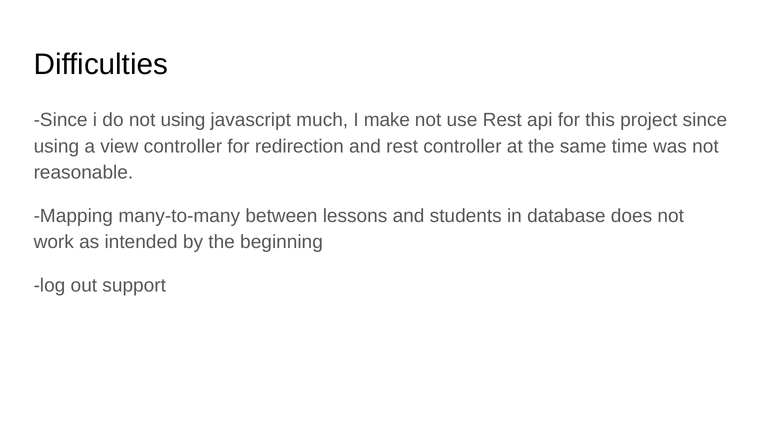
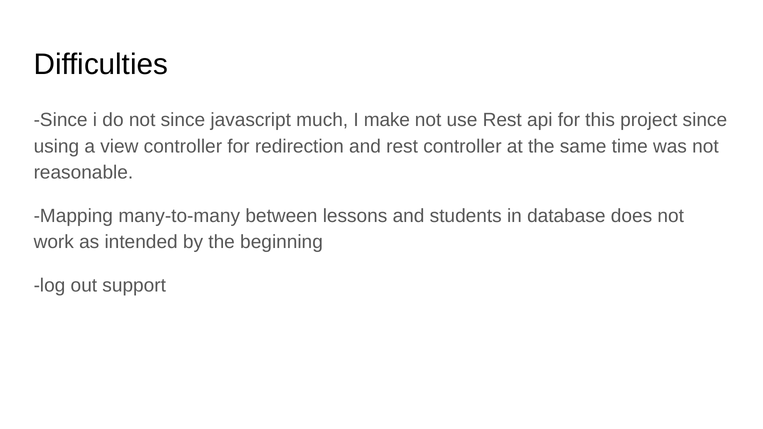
not using: using -> since
